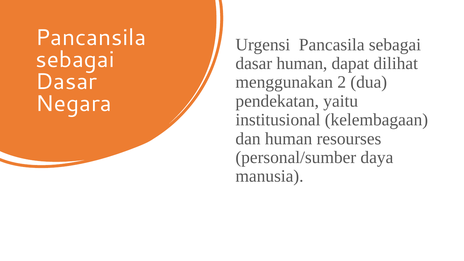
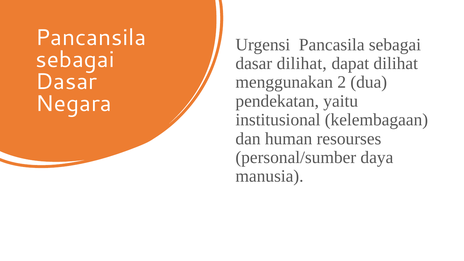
dasar human: human -> dilihat
